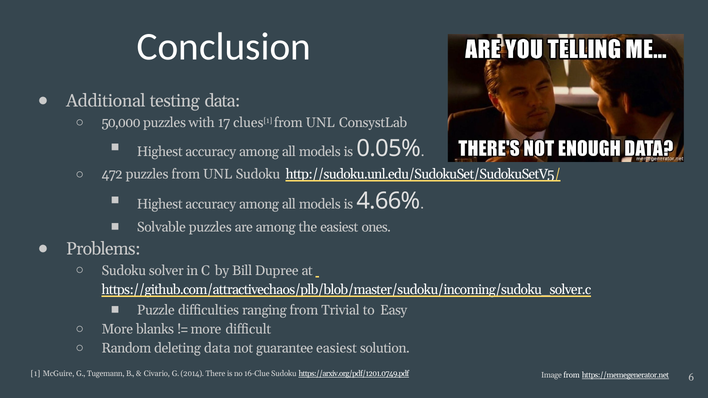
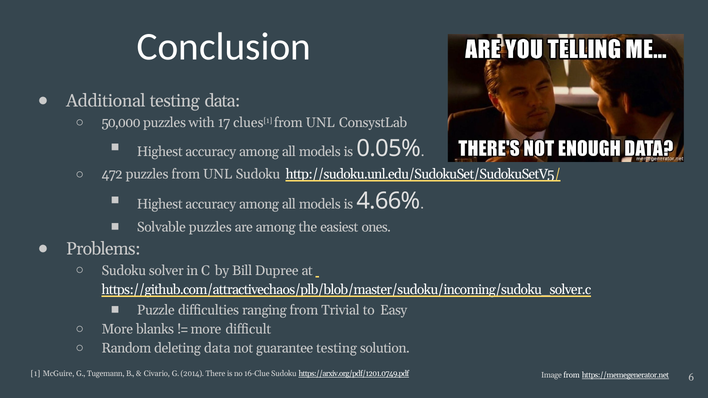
guarantee easiest: easiest -> testing
